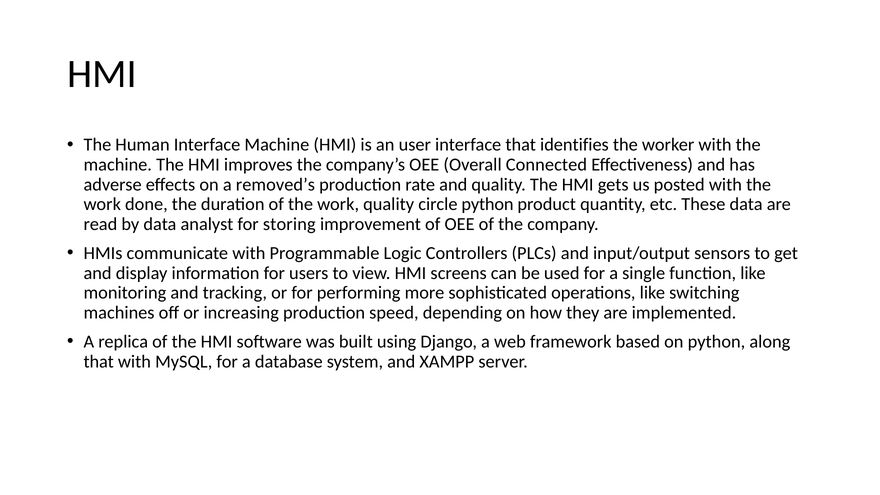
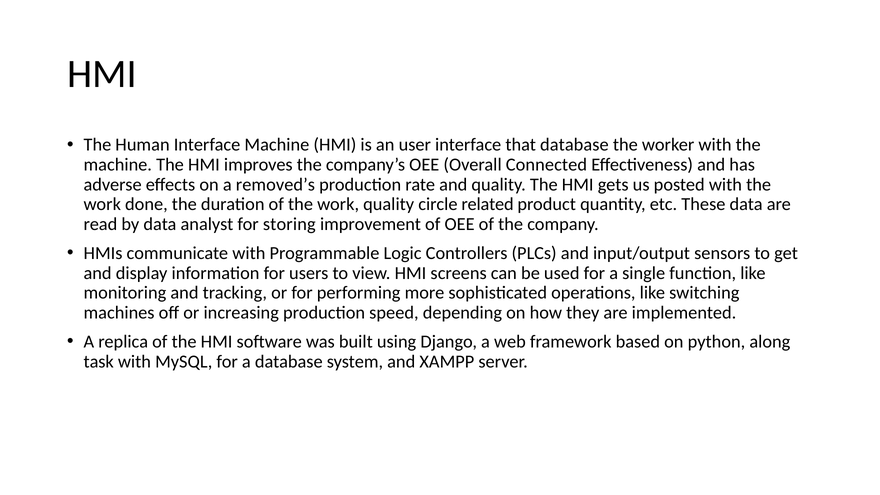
that identifies: identifies -> database
circle python: python -> related
that at (99, 361): that -> task
